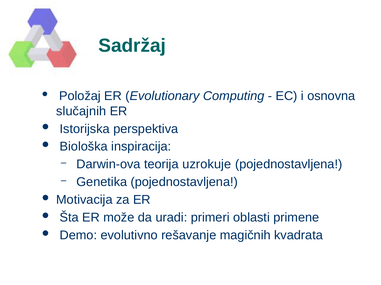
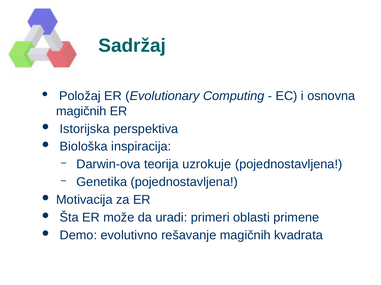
slučajnih at (81, 111): slučajnih -> magičnih
